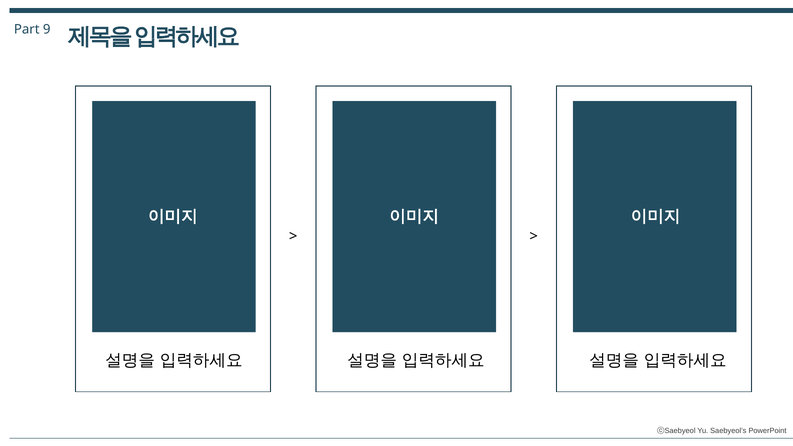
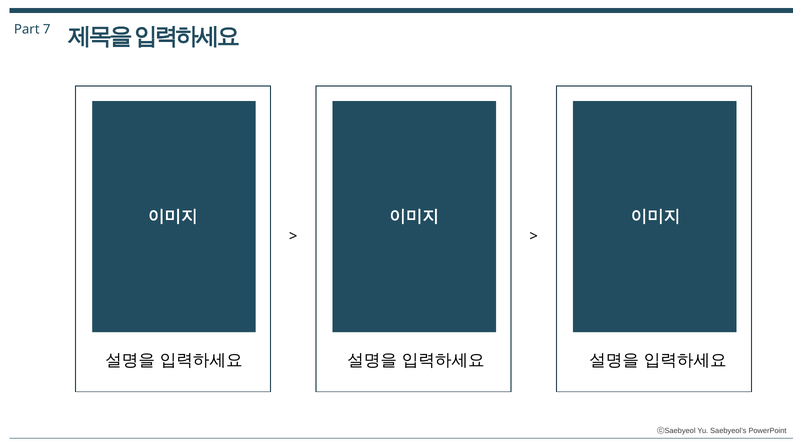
9: 9 -> 7
